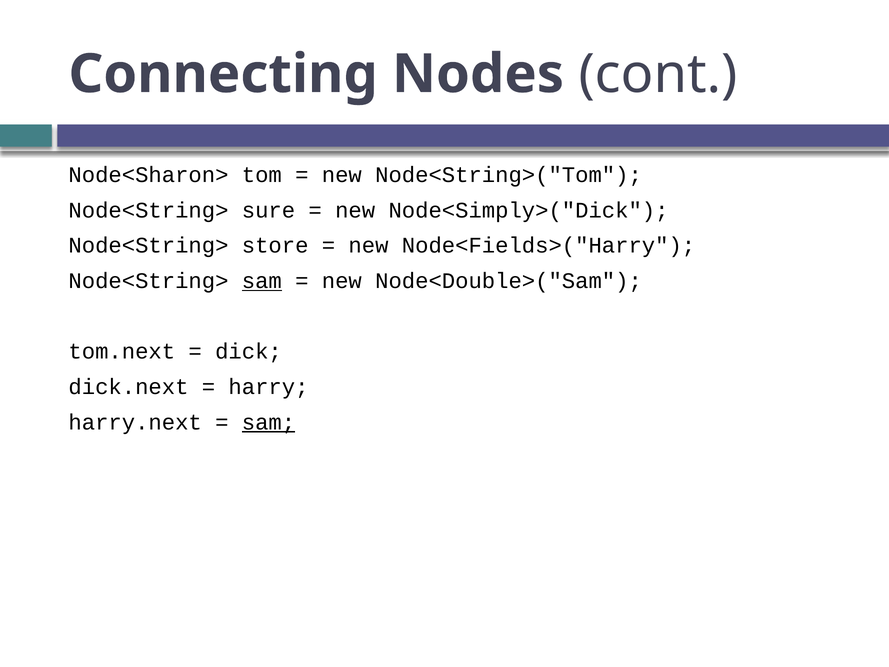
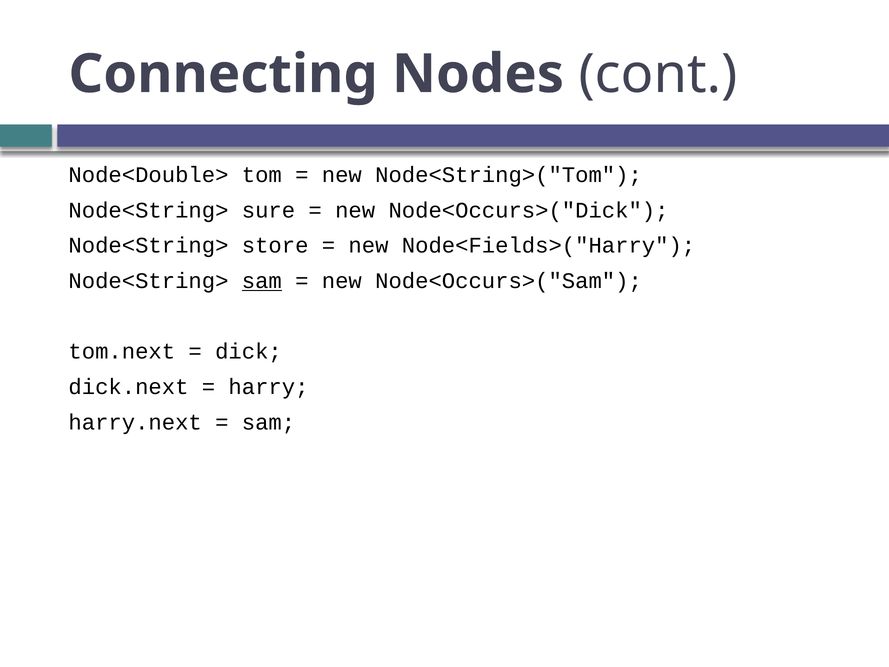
Node<Sharon>: Node<Sharon> -> Node<Double>
Node<Simply>("Dick: Node<Simply>("Dick -> Node<Occurs>("Dick
Node<Double>("Sam: Node<Double>("Sam -> Node<Occurs>("Sam
sam at (268, 422) underline: present -> none
